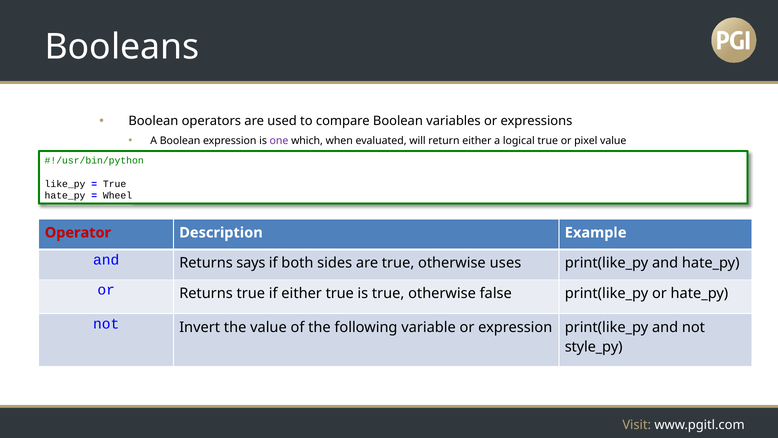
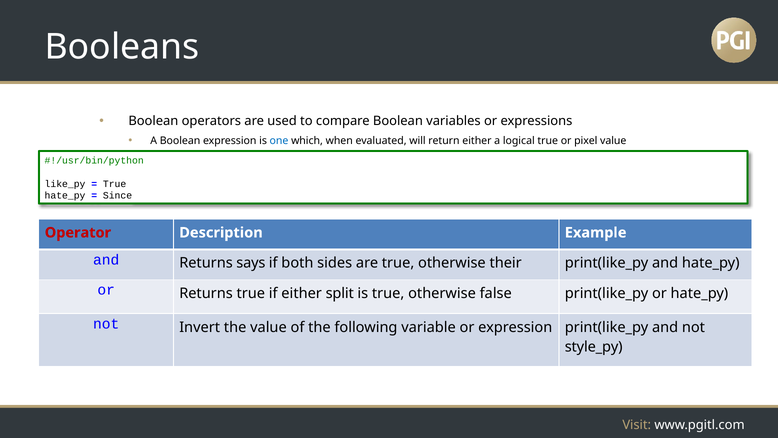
one colour: purple -> blue
Wheel: Wheel -> Since
uses: uses -> their
either true: true -> split
